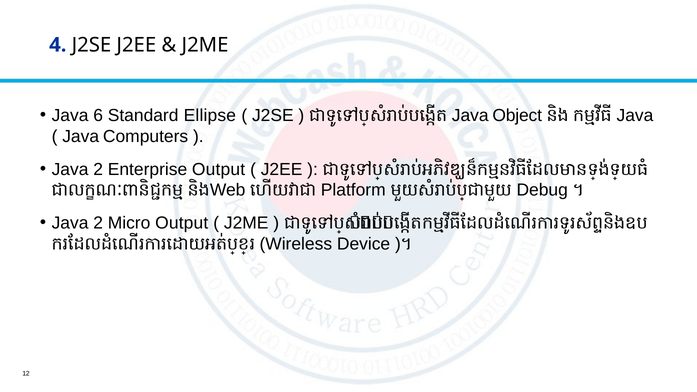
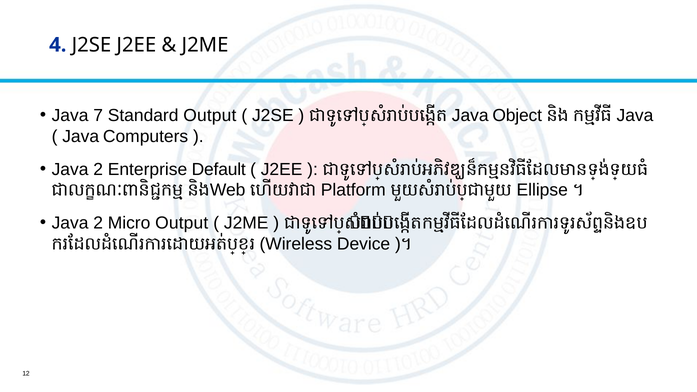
6: 6 -> 7
Standard Ellipse: Ellipse -> Output
Enterprise Output: Output -> Default
Debug: Debug -> Ellipse
